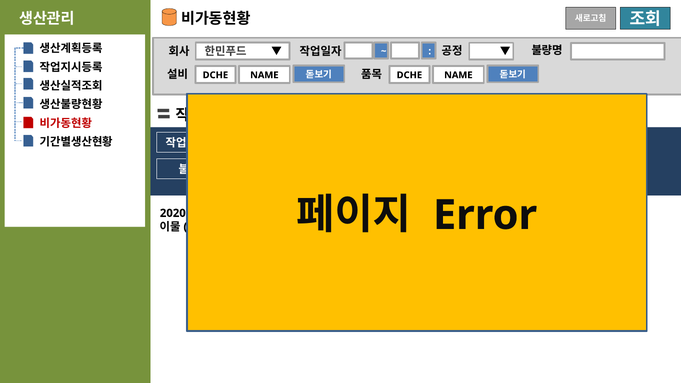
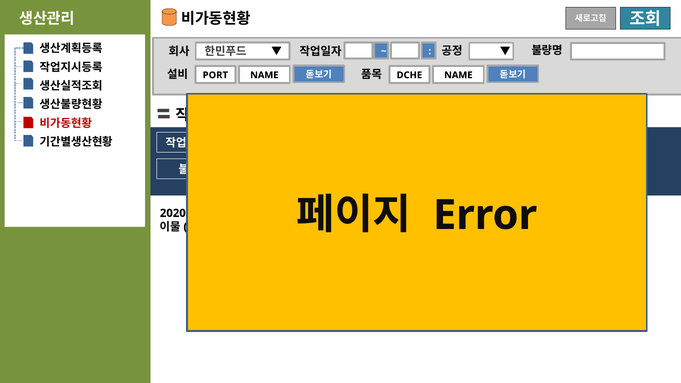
DCHE at (215, 75): DCHE -> PORT
